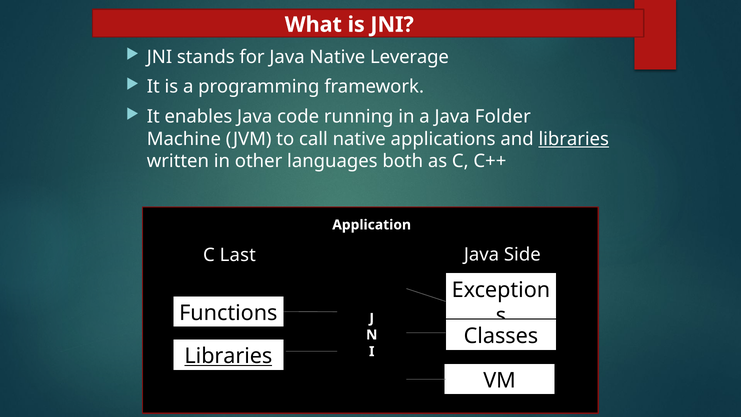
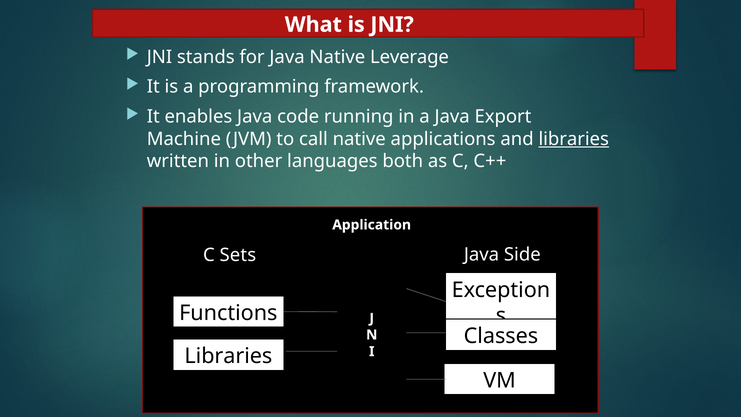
Folder: Folder -> Export
Last: Last -> Sets
Libraries at (228, 356) underline: present -> none
